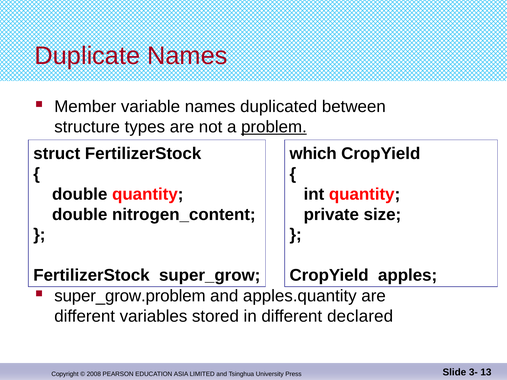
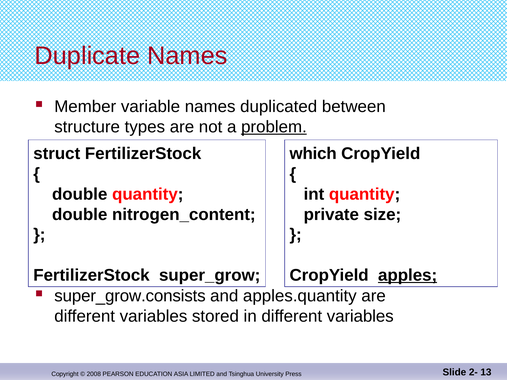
apples underline: none -> present
super_grow.problem: super_grow.problem -> super_grow.consists
in different declared: declared -> variables
3-: 3- -> 2-
